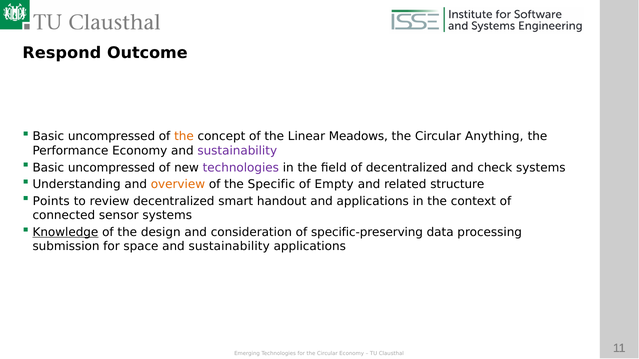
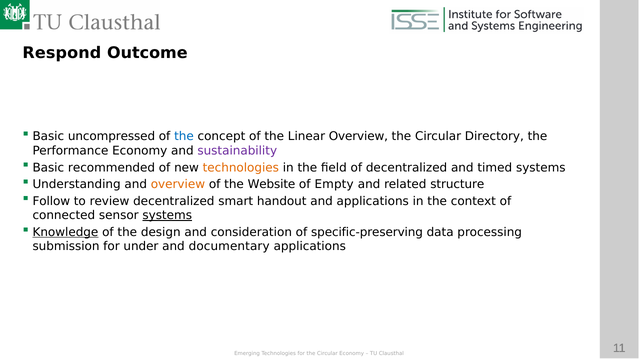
the at (184, 137) colour: orange -> blue
Linear Meadows: Meadows -> Overview
Anything: Anything -> Directory
uncompressed at (112, 168): uncompressed -> recommended
technologies at (241, 168) colour: purple -> orange
check: check -> timed
Specific: Specific -> Website
Points: Points -> Follow
systems at (167, 216) underline: none -> present
space: space -> under
sustainability at (229, 247): sustainability -> documentary
